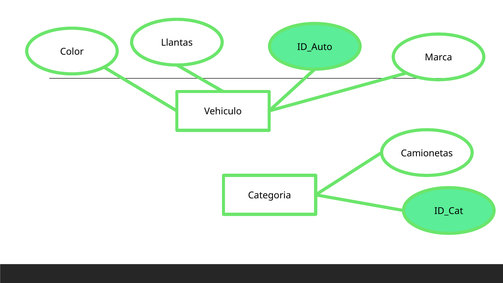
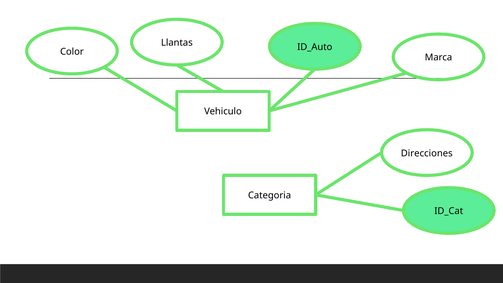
Camionetas: Camionetas -> Direcciones
